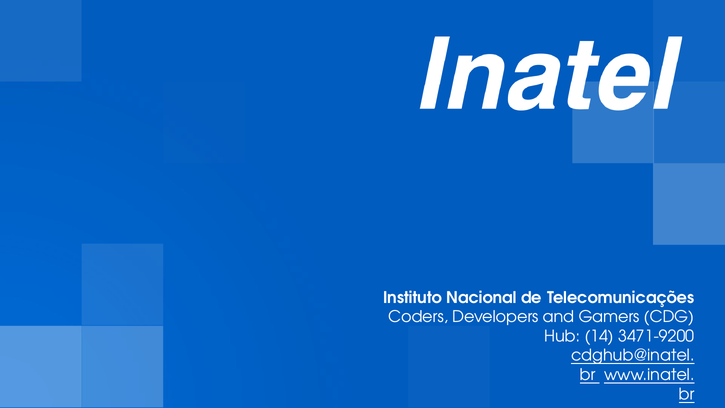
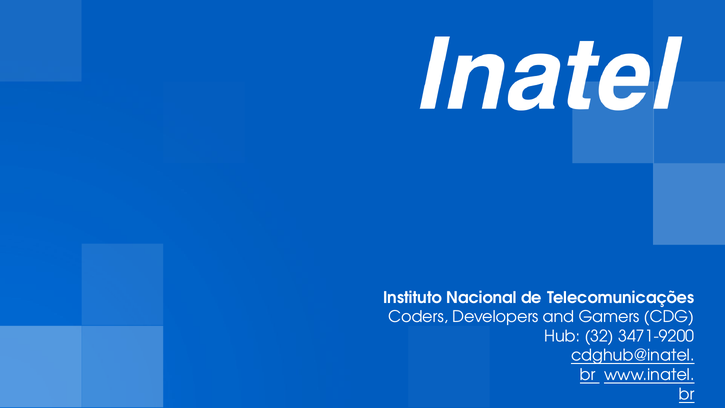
14: 14 -> 32
